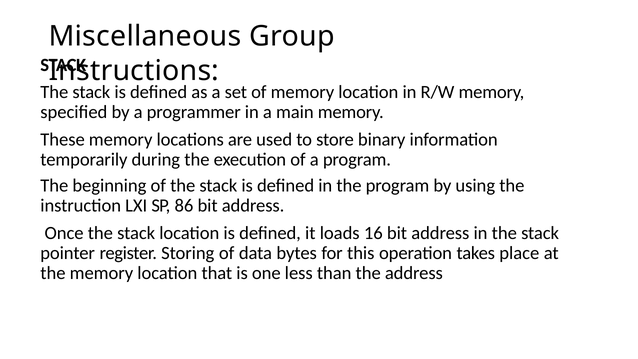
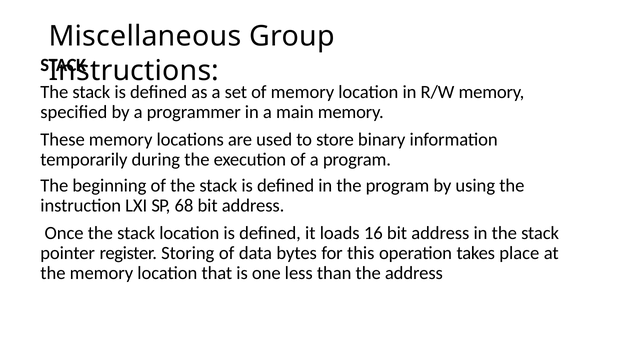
86: 86 -> 68
